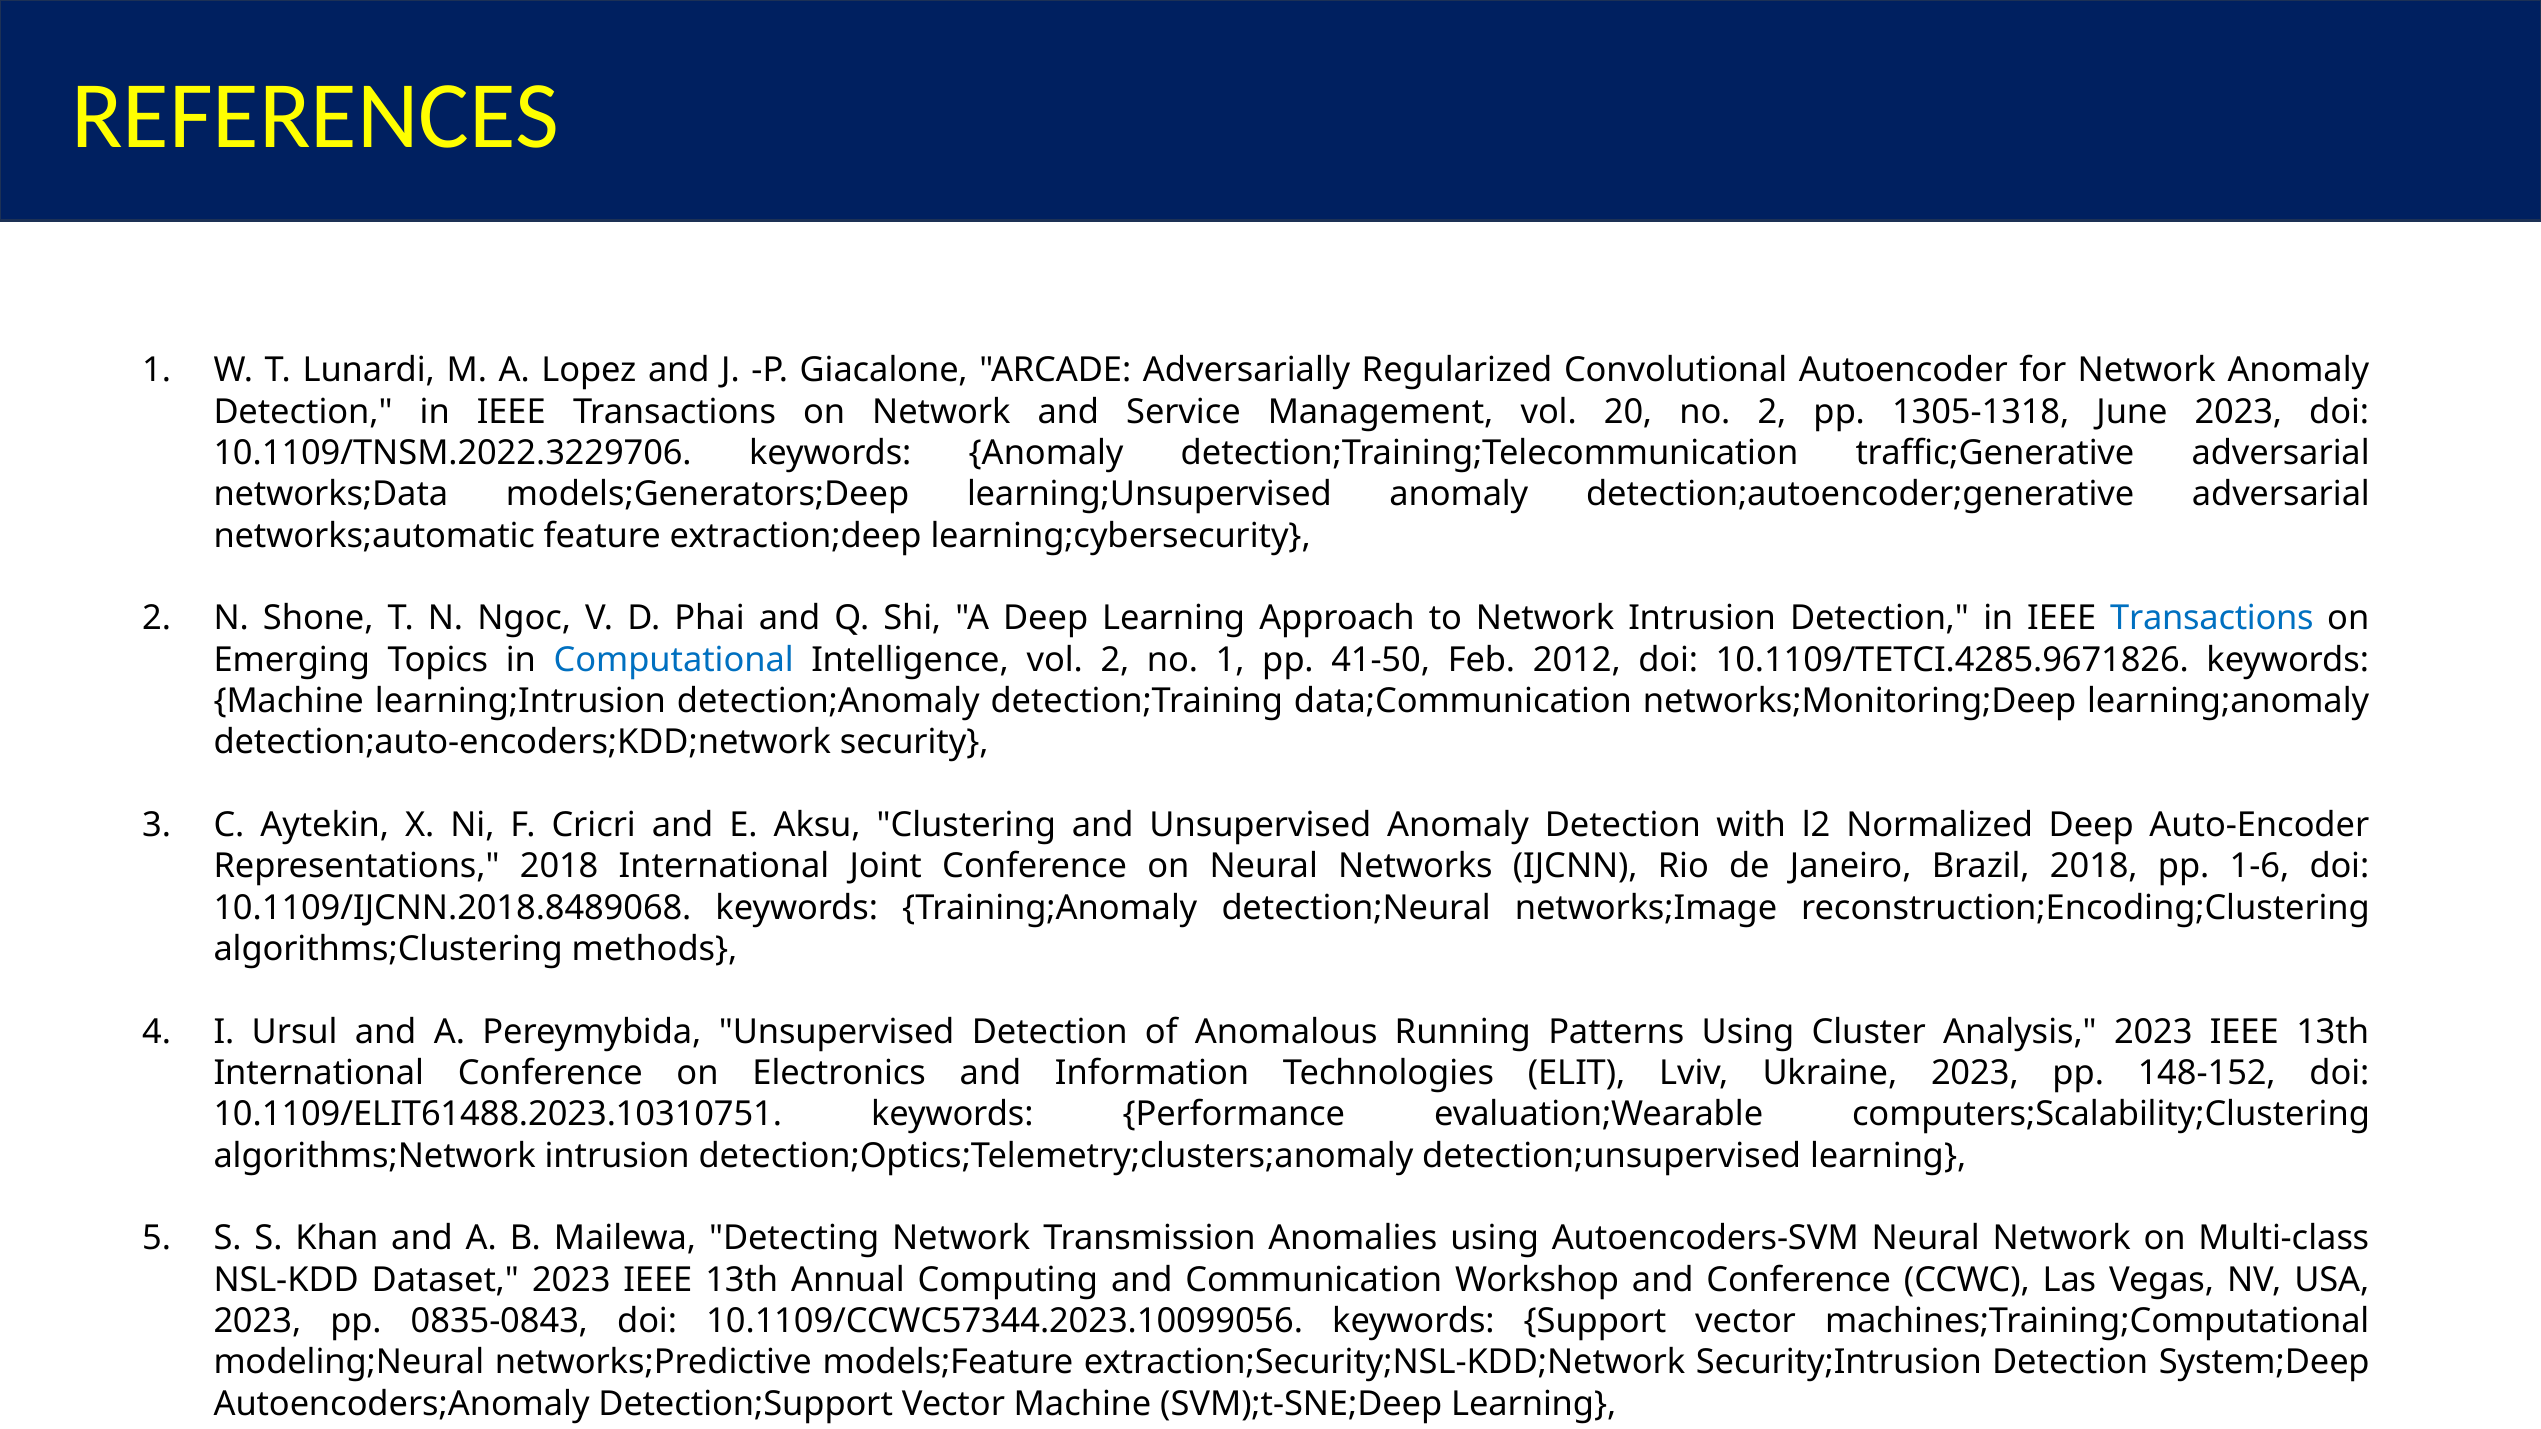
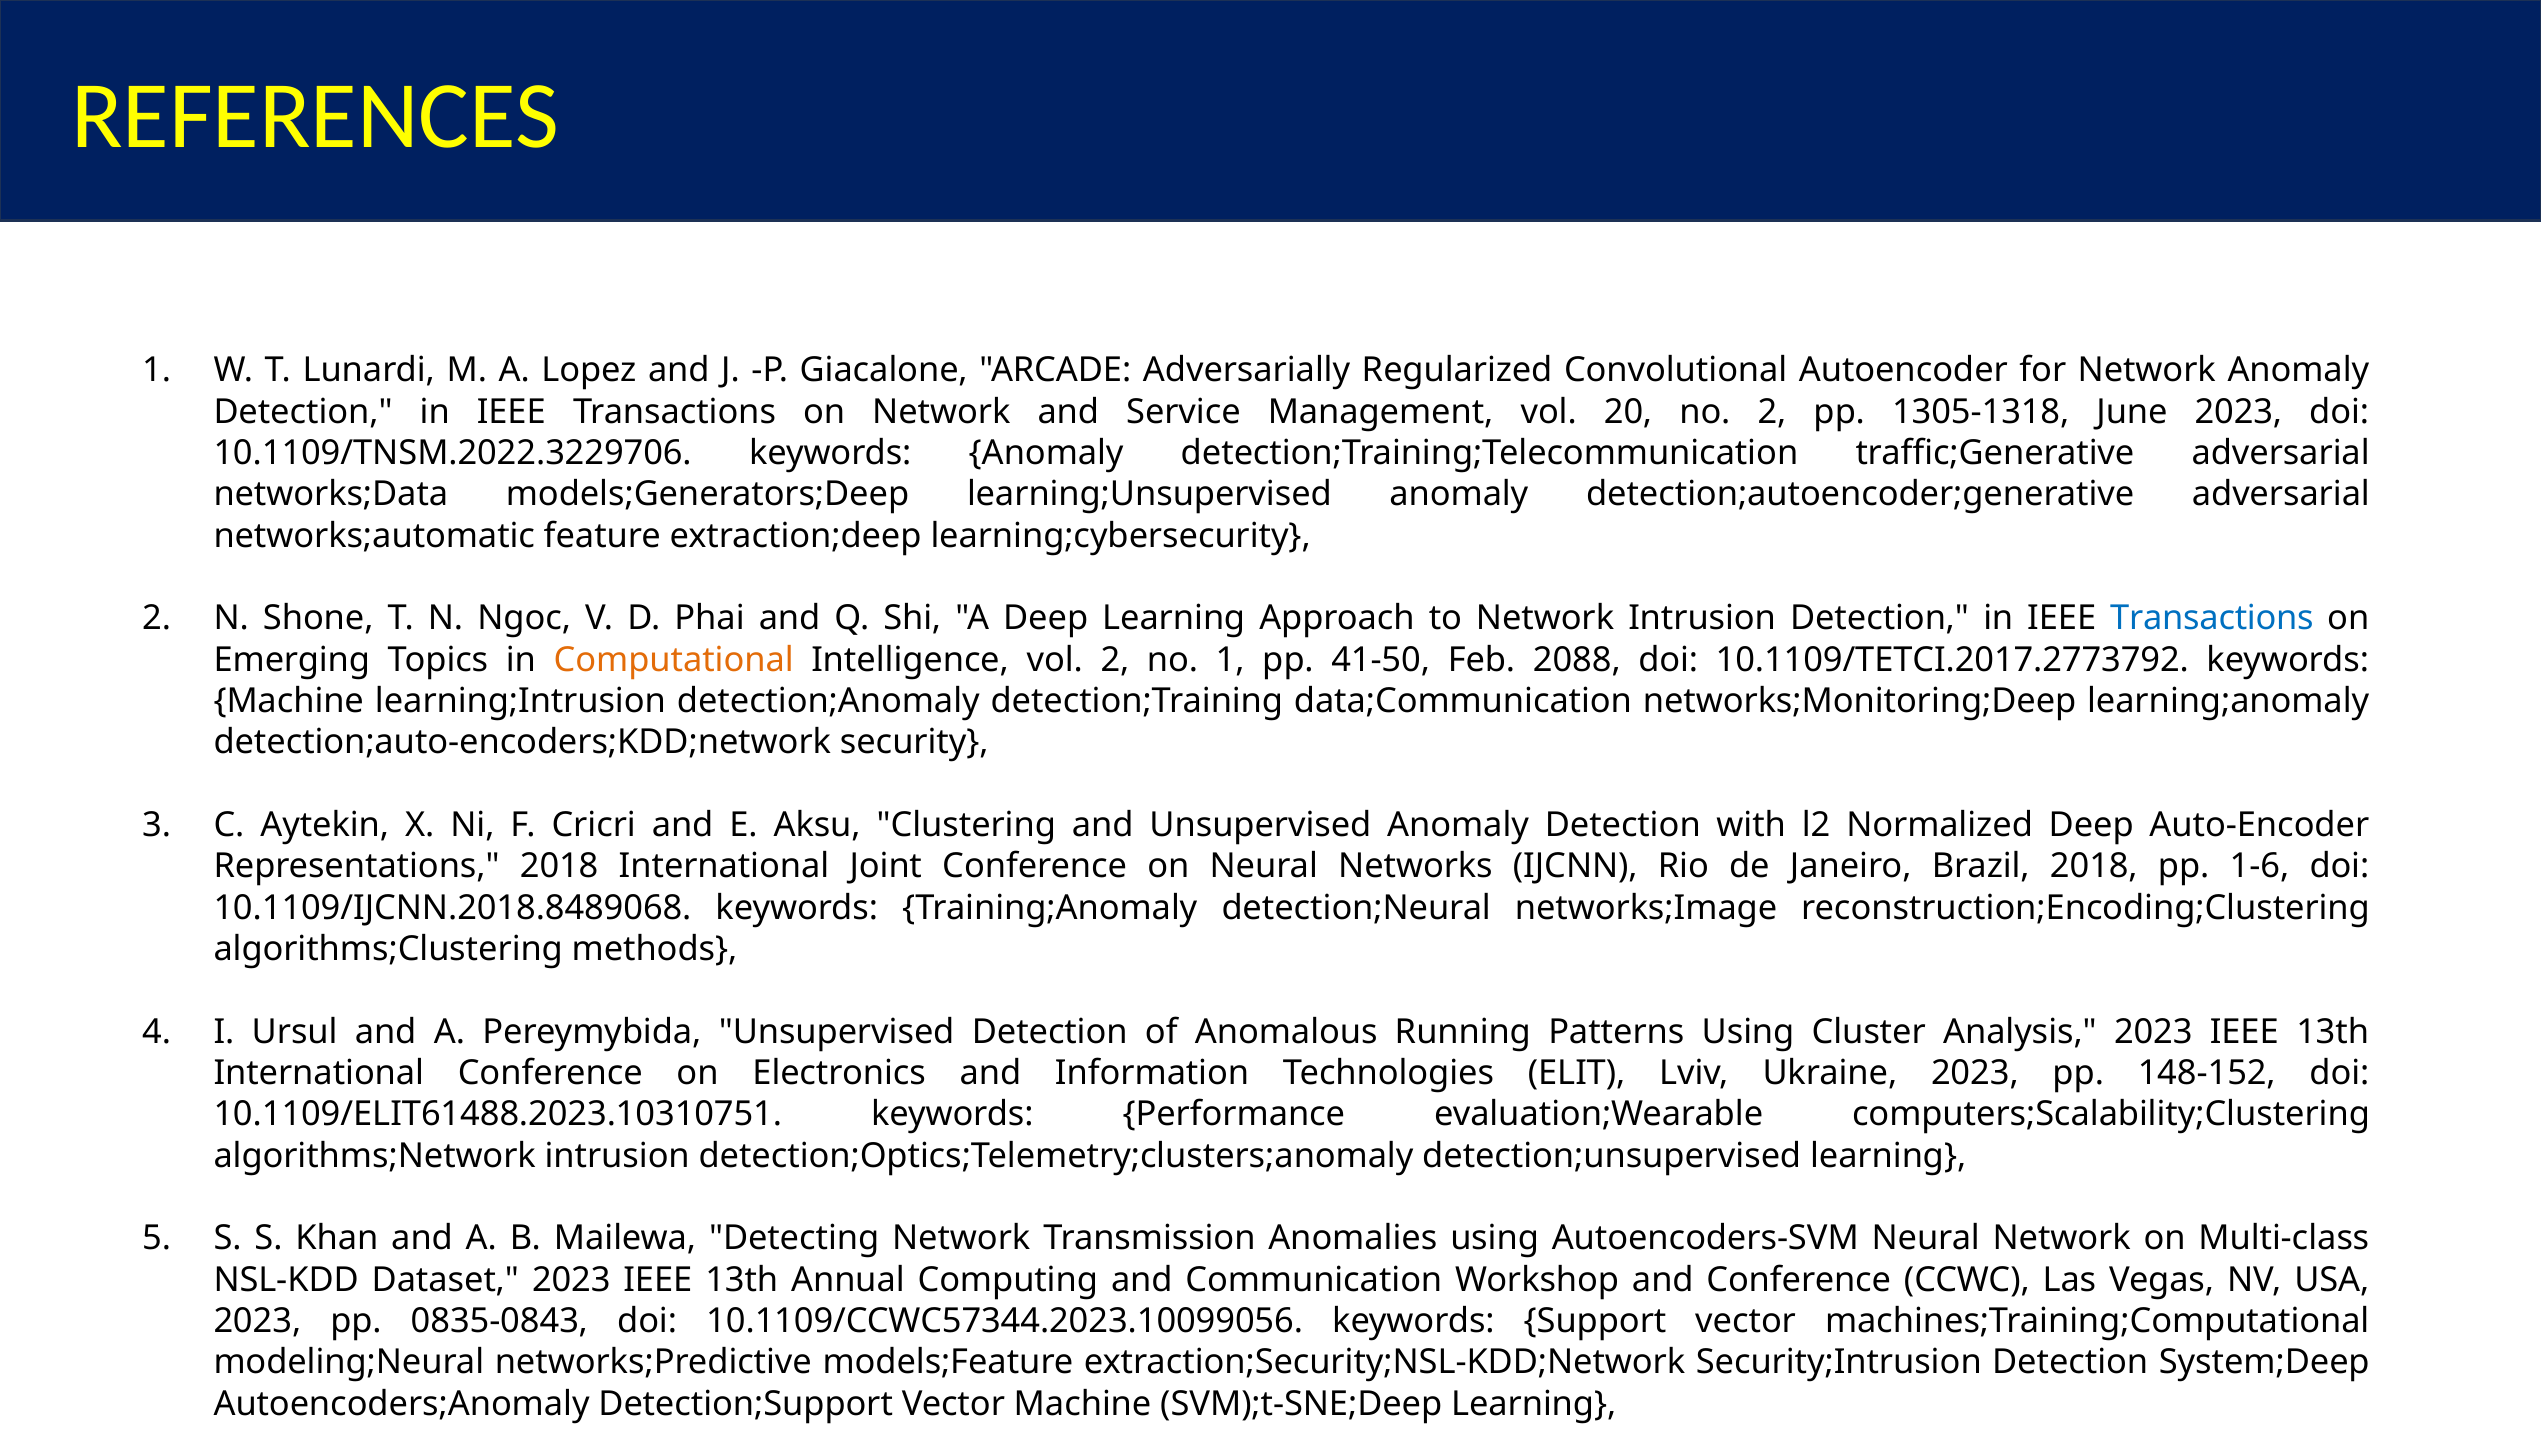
Computational colour: blue -> orange
2012: 2012 -> 2088
10.1109/TETCI.4285.9671826: 10.1109/TETCI.4285.9671826 -> 10.1109/TETCI.2017.2773792
